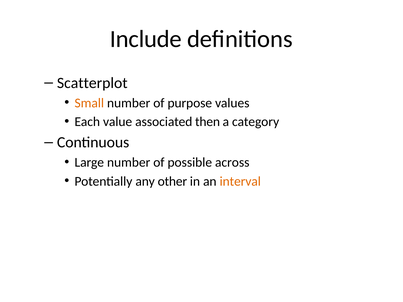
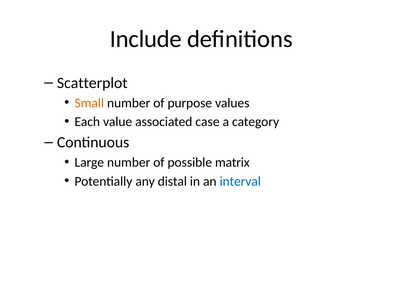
then: then -> case
across: across -> matrix
other: other -> distal
interval colour: orange -> blue
